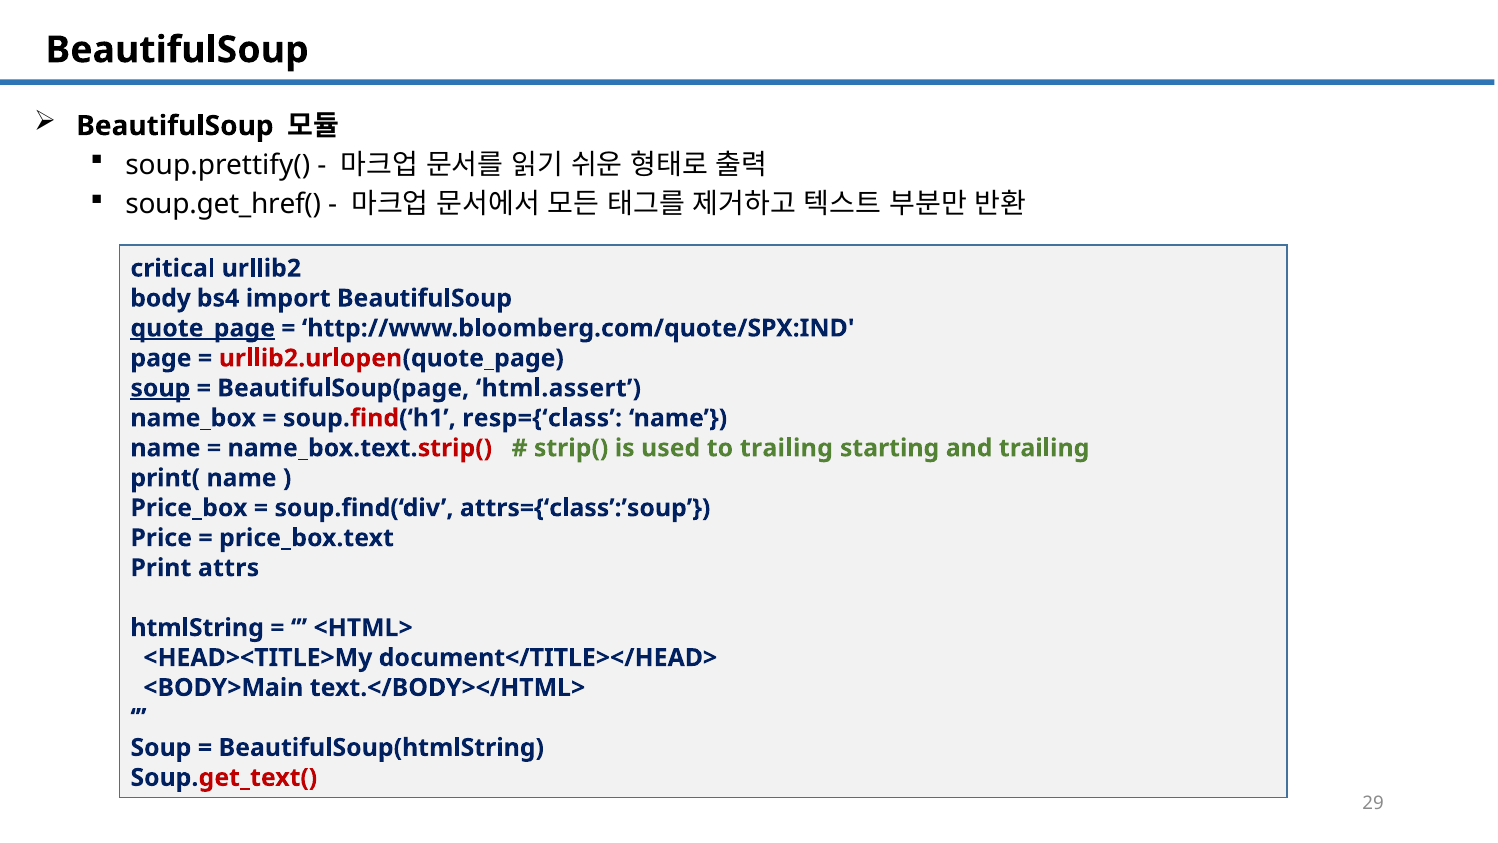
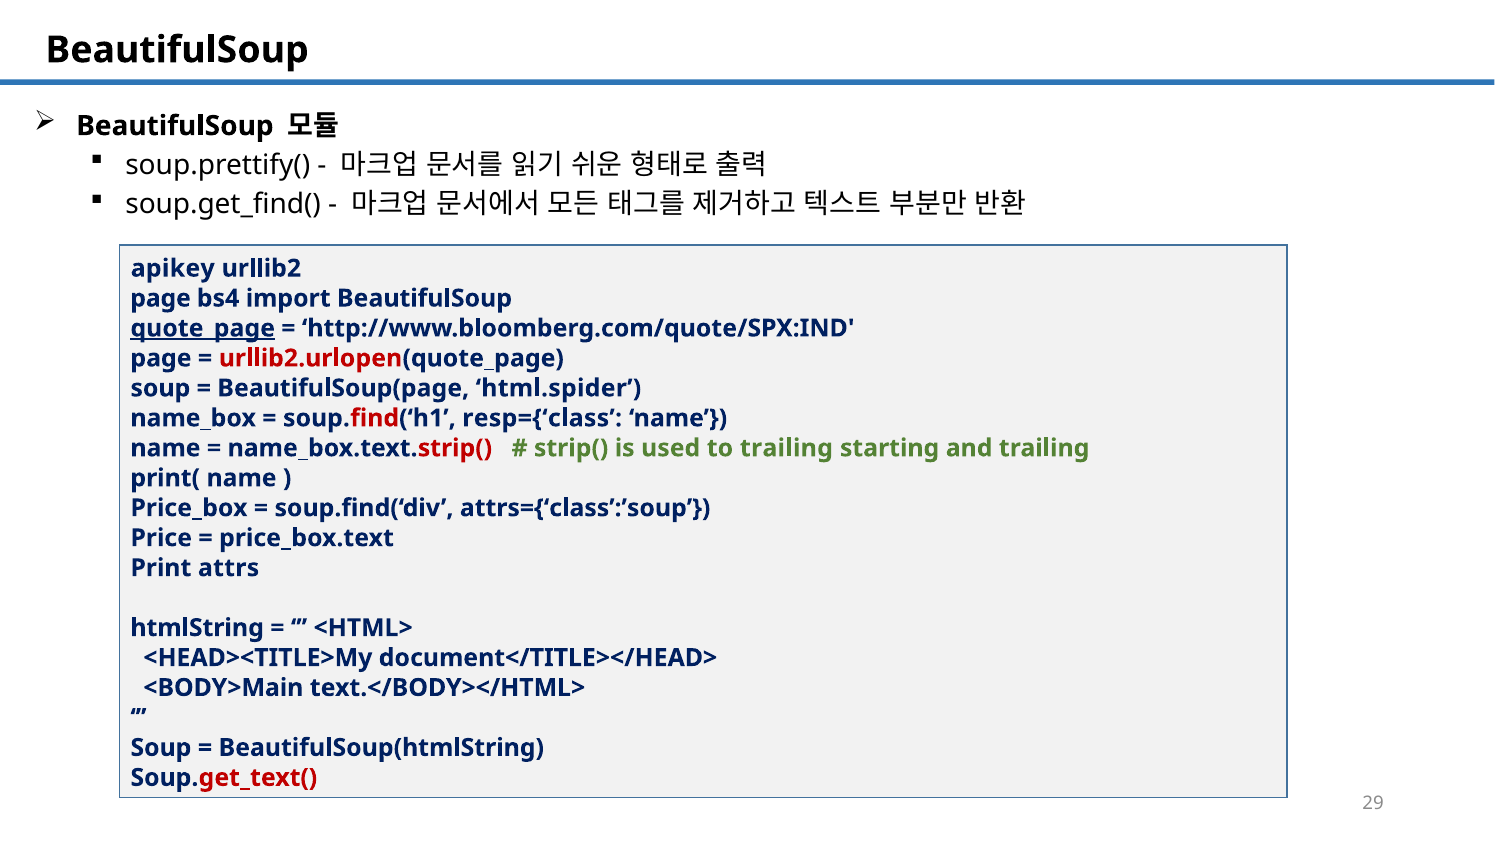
soup.get_href(: soup.get_href( -> soup.get_find(
critical: critical -> apikey
body at (161, 298): body -> page
soup at (160, 388) underline: present -> none
html.assert: html.assert -> html.spider
